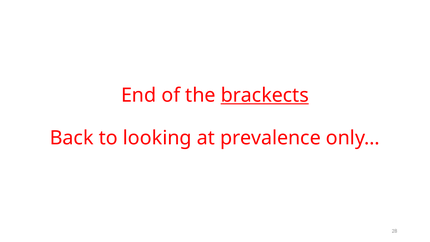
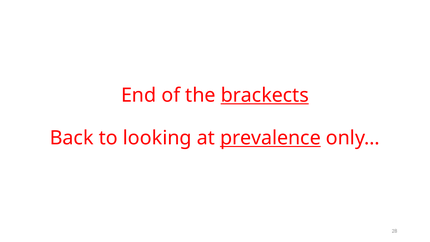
prevalence underline: none -> present
